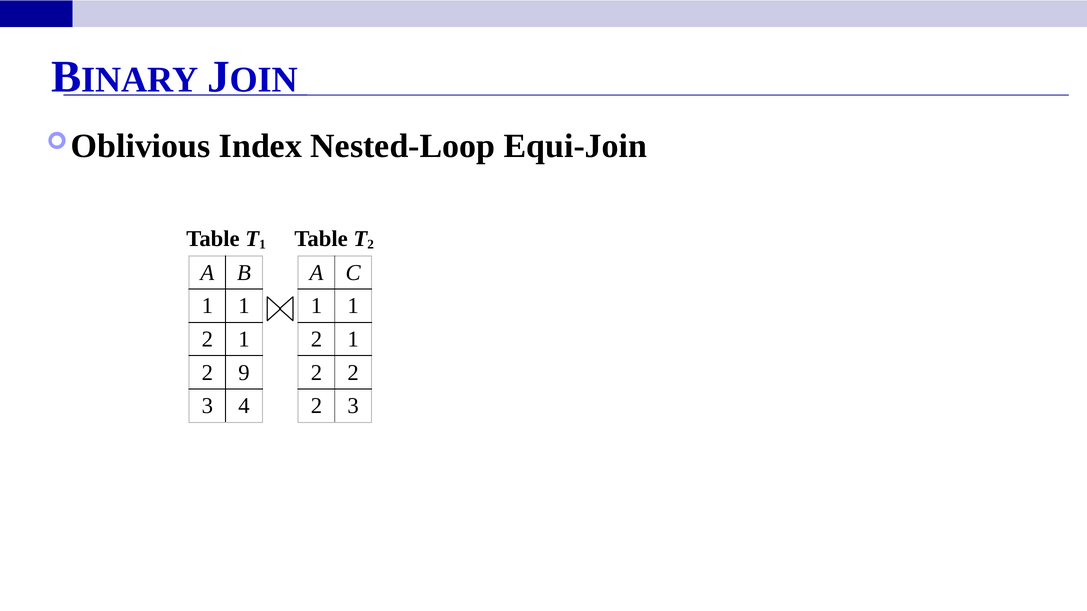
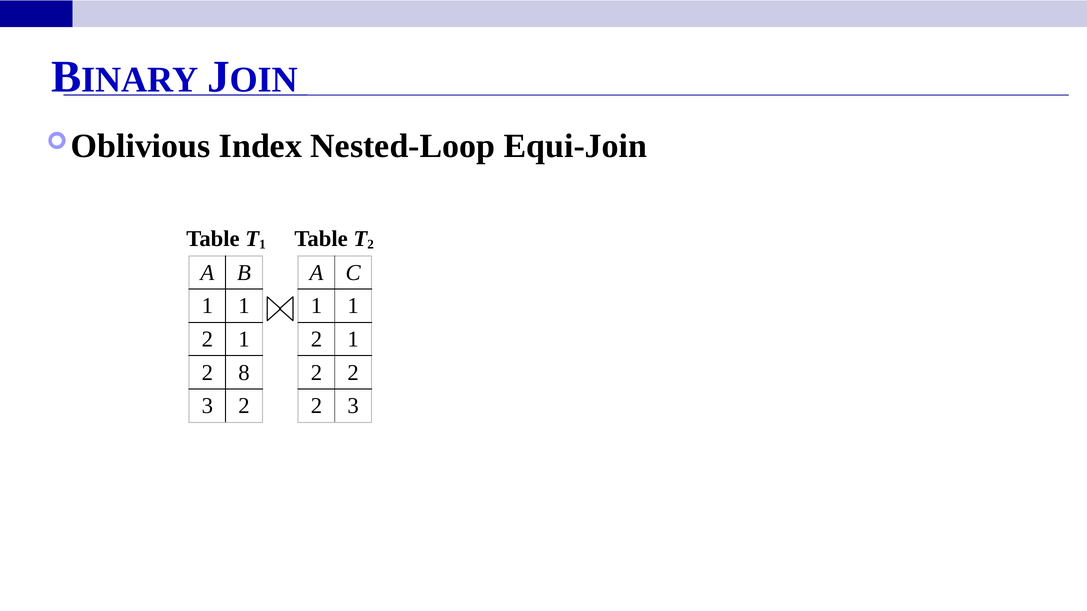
9: 9 -> 8
3 4: 4 -> 2
